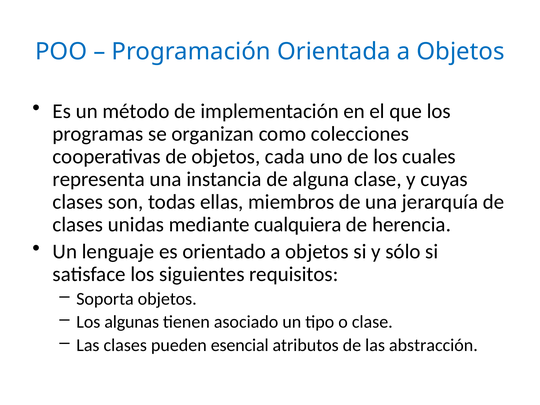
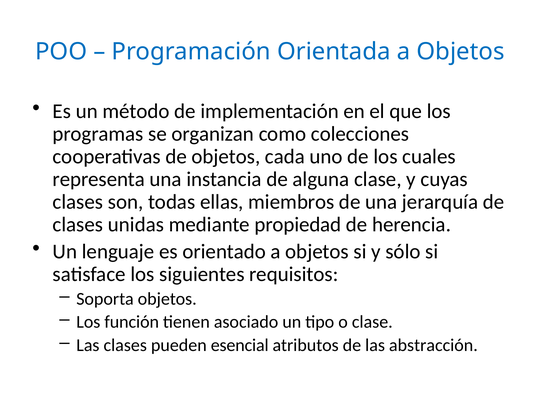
cualquiera: cualquiera -> propiedad
algunas: algunas -> función
